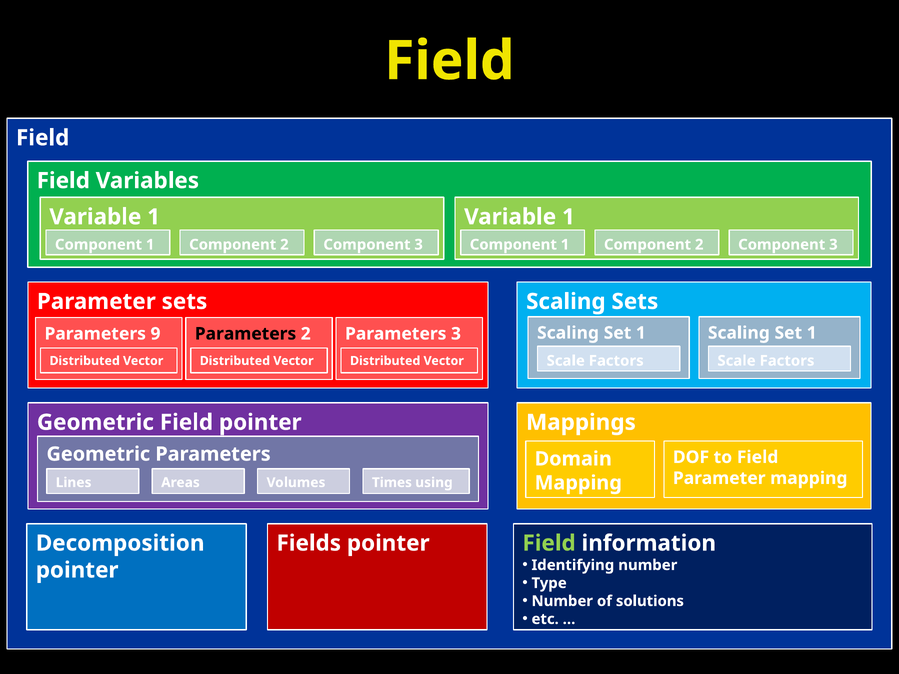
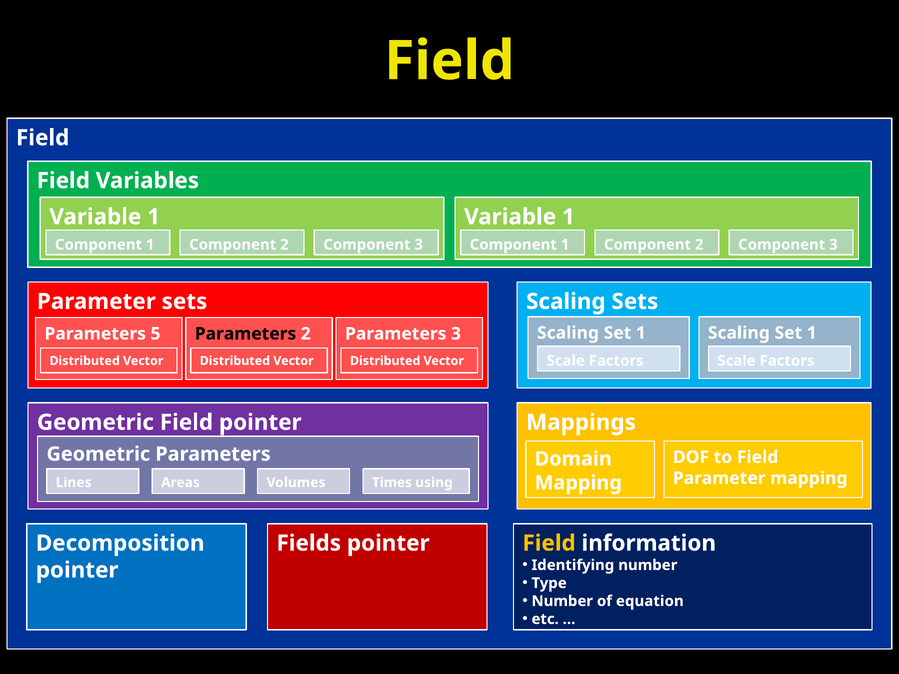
9: 9 -> 5
Field at (549, 543) colour: light green -> yellow
solutions: solutions -> equation
